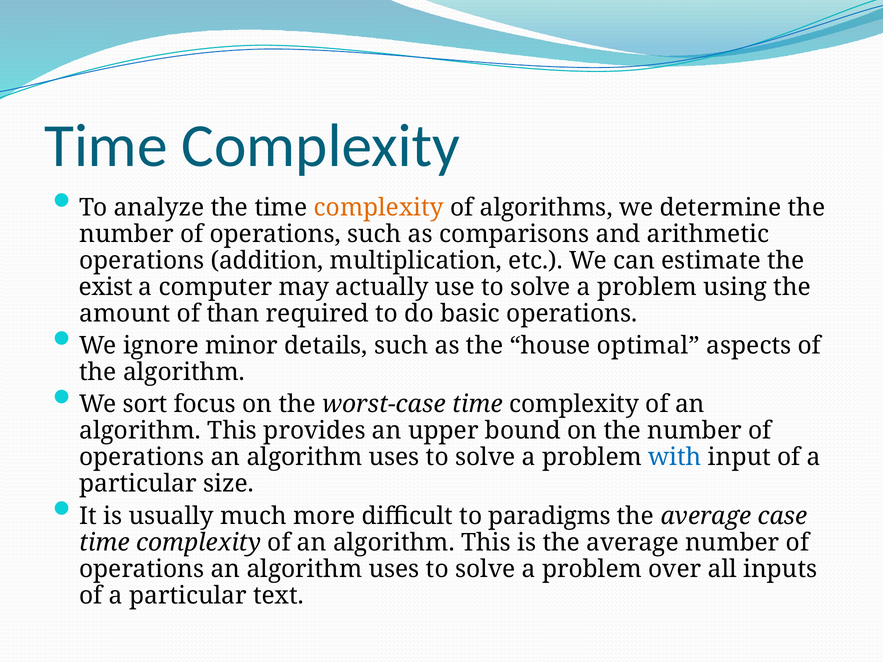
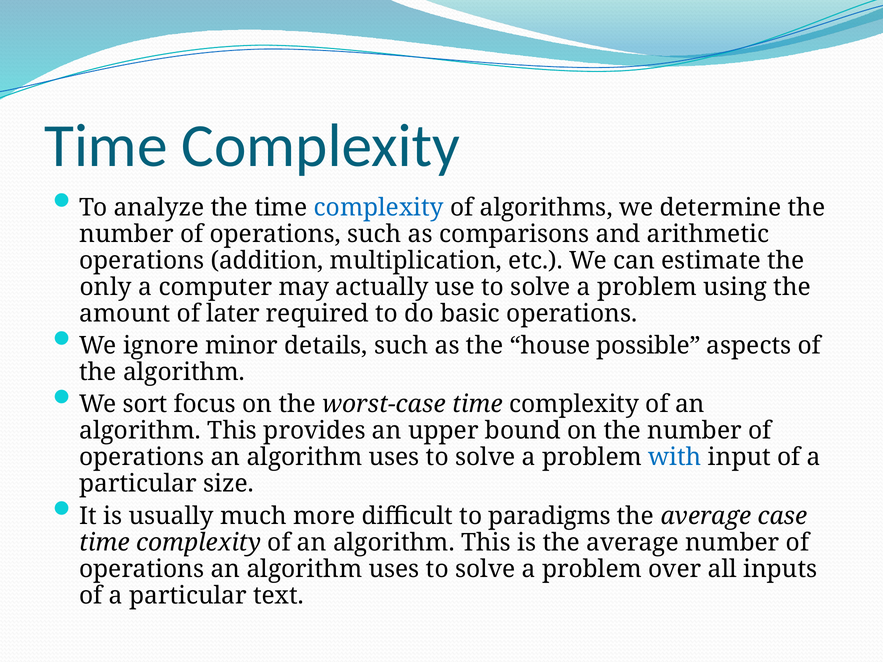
complexity at (379, 208) colour: orange -> blue
exist: exist -> only
than: than -> later
optimal: optimal -> possible
